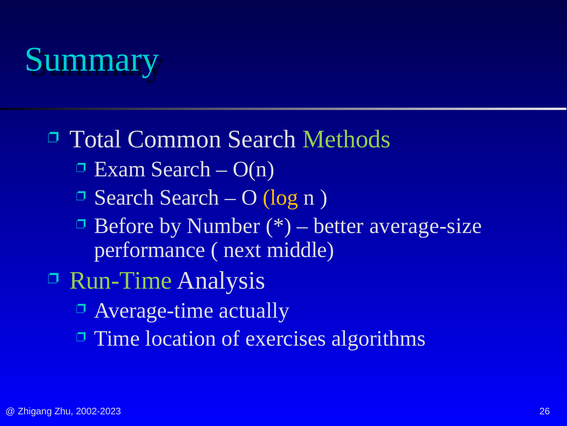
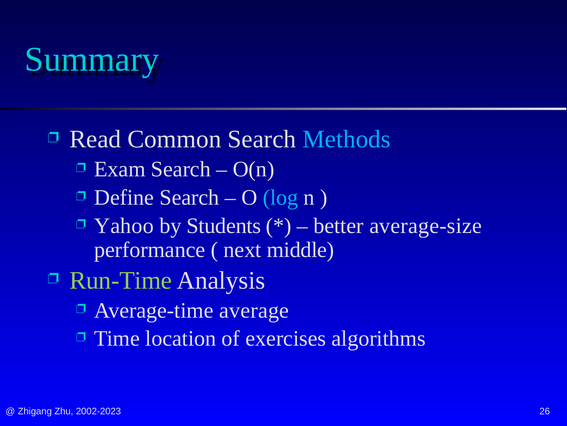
Total: Total -> Read
Methods colour: light green -> light blue
Search at (124, 197): Search -> Define
log colour: yellow -> light blue
Before: Before -> Yahoo
Number: Number -> Students
actually: actually -> average
